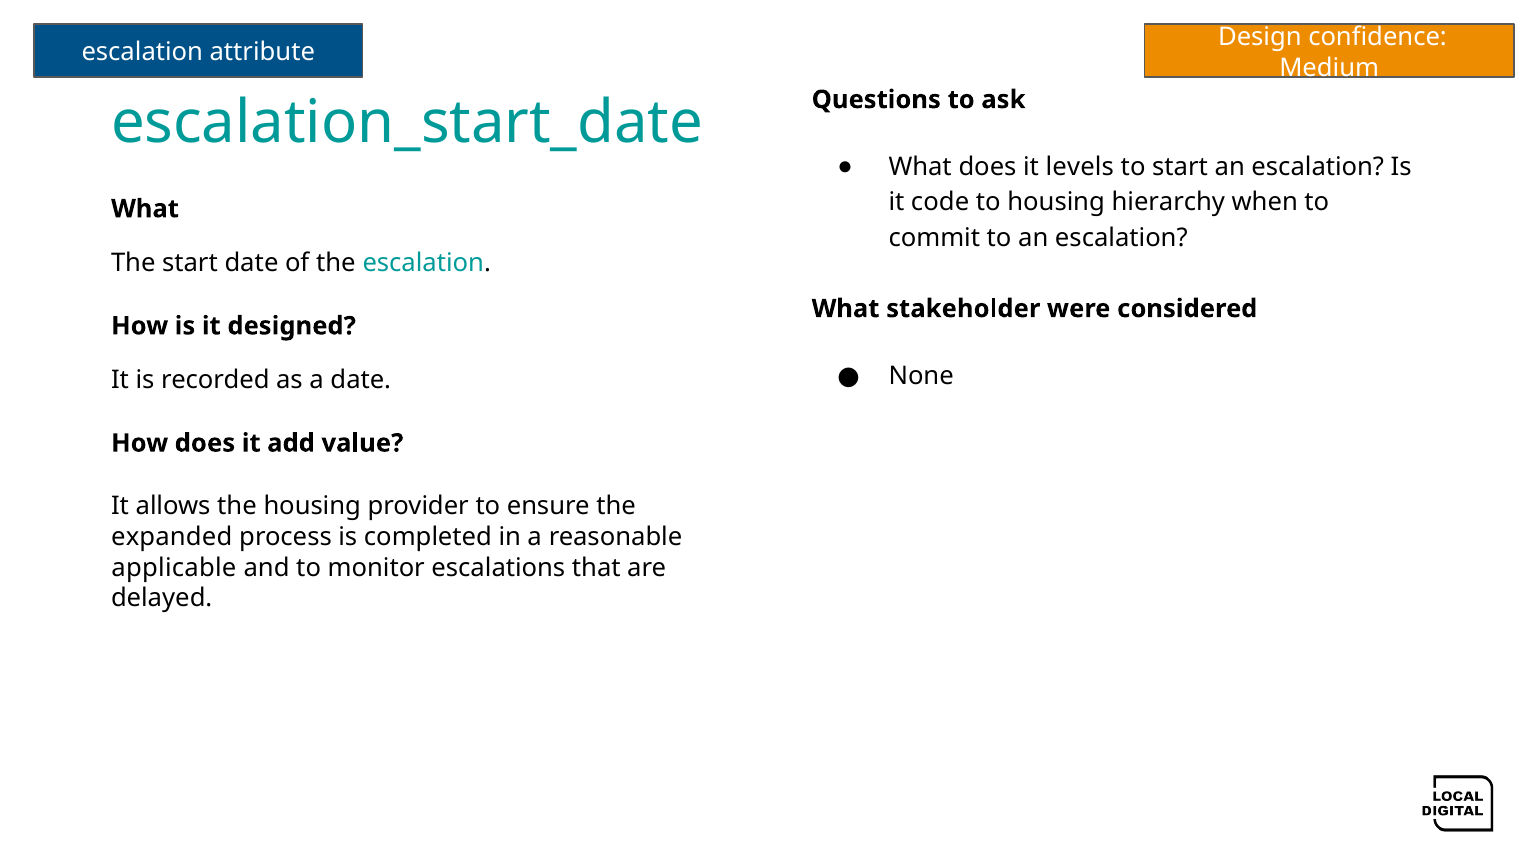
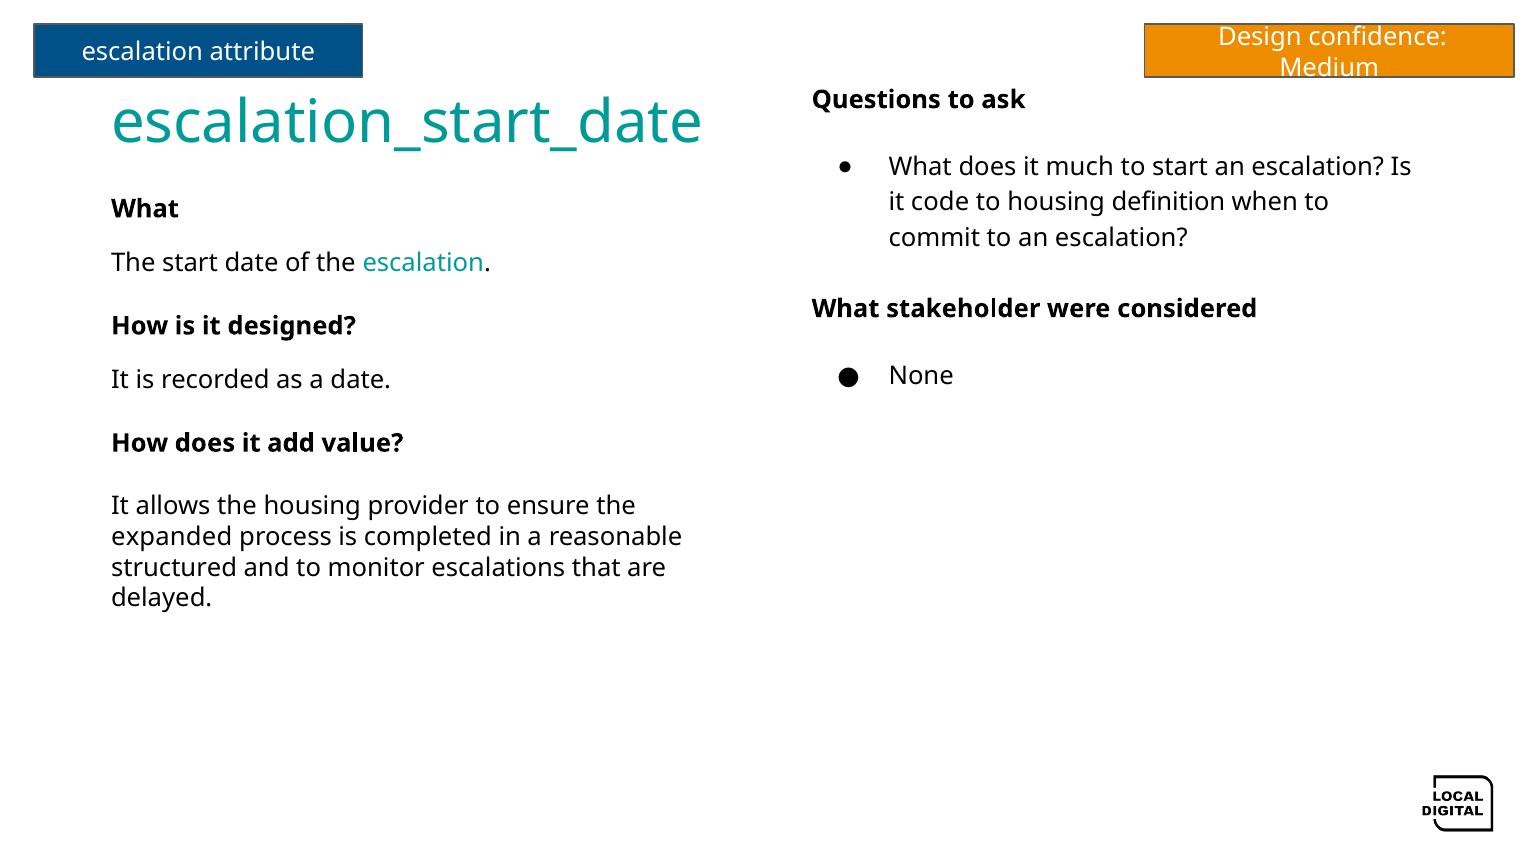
levels: levels -> much
hierarchy: hierarchy -> definition
applicable: applicable -> structured
